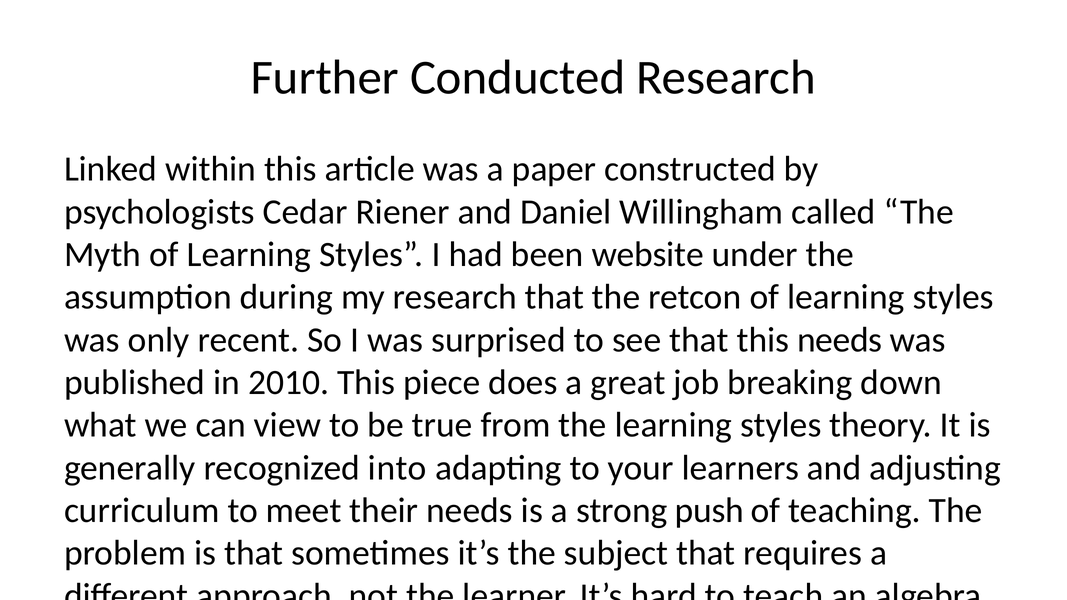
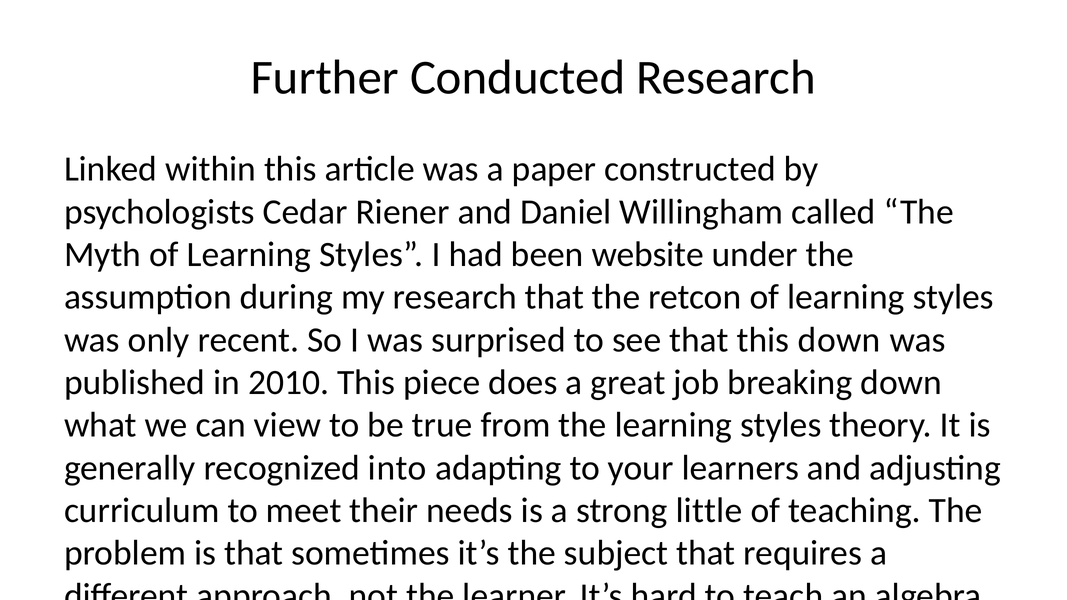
this needs: needs -> down
strong push: push -> little
